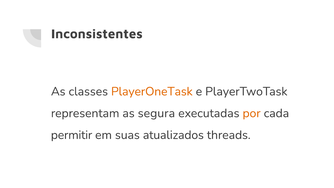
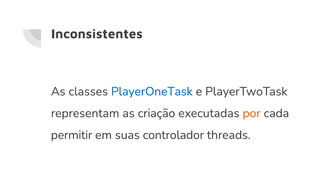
PlayerOneTask colour: orange -> blue
segura: segura -> criação
atualizados: atualizados -> controlador
